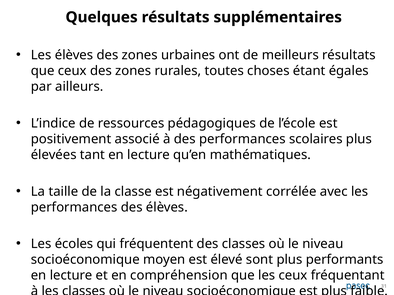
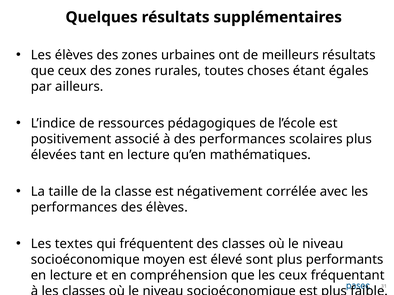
écoles: écoles -> textes
